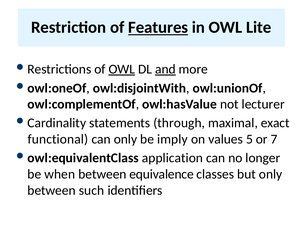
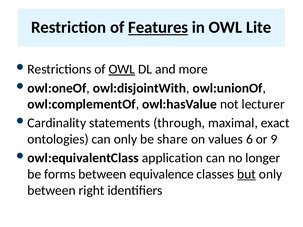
and underline: present -> none
functional: functional -> ontologies
imply: imply -> share
5: 5 -> 6
7: 7 -> 9
when: when -> forms
but underline: none -> present
such: such -> right
